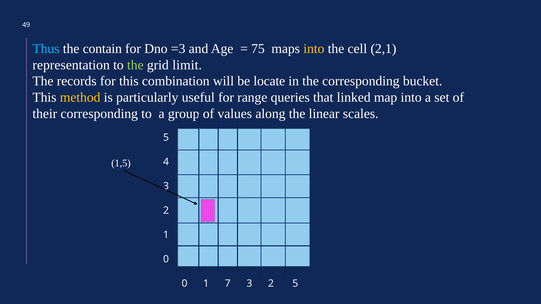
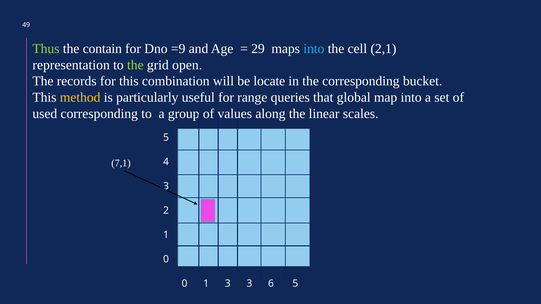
Thus colour: light blue -> light green
=3: =3 -> =9
75: 75 -> 29
into at (314, 49) colour: yellow -> light blue
limit: limit -> open
linked: linked -> global
their: their -> used
1,5: 1,5 -> 7,1
1 7: 7 -> 3
2 at (271, 284): 2 -> 6
